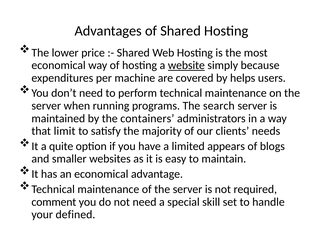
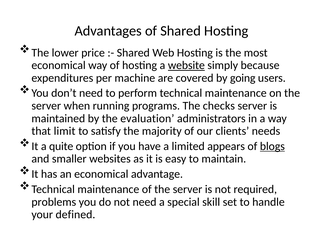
helps: helps -> going
search: search -> checks
containers: containers -> evaluation
blogs underline: none -> present
comment: comment -> problems
